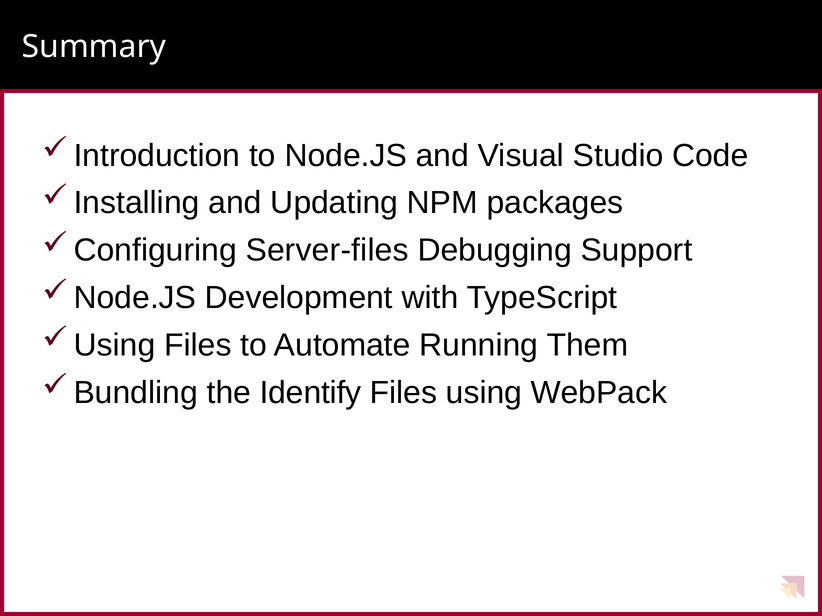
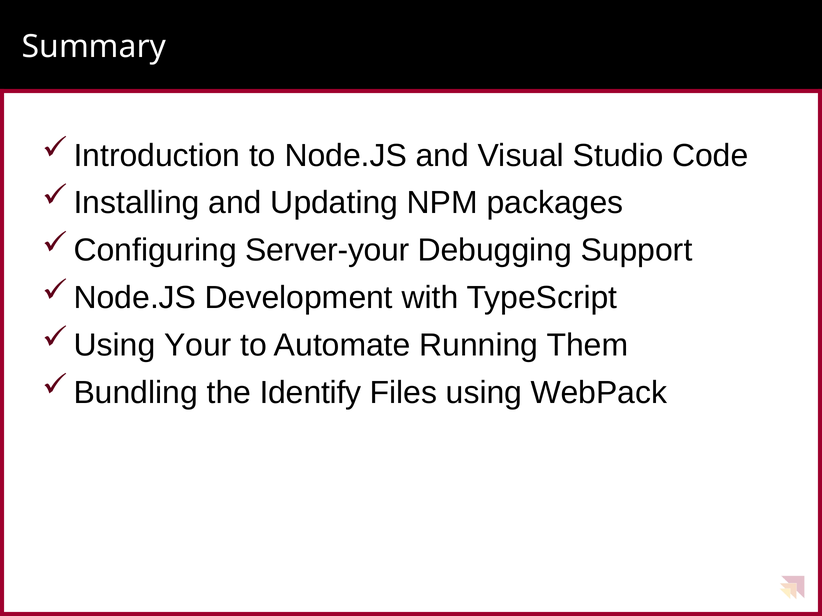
Server-files: Server-files -> Server-your
Files at (198, 345): Files -> Your
